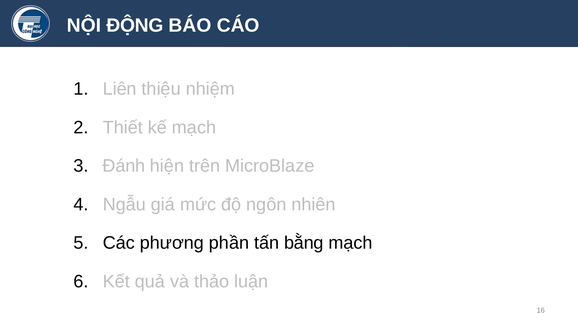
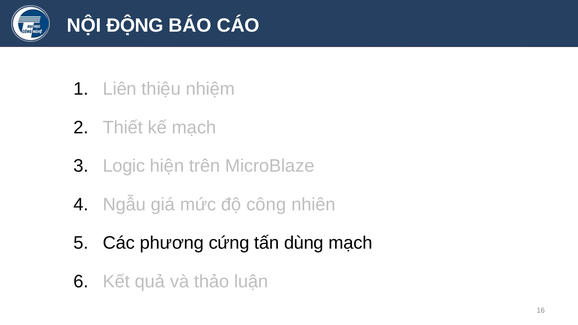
Đánh: Đánh -> Logic
ngôn: ngôn -> công
phần: phần -> cứng
bằng: bằng -> dùng
